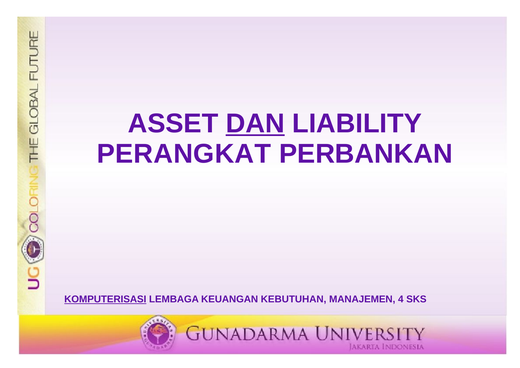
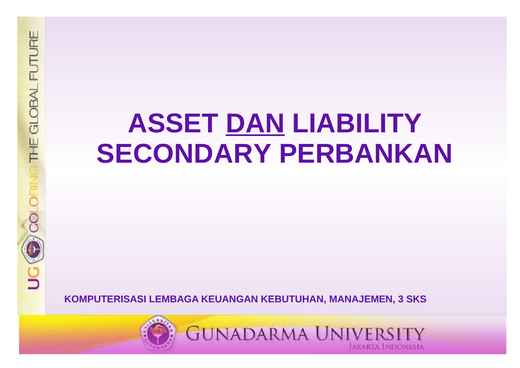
PERANGKAT: PERANGKAT -> SECONDARY
KOMPUTERISASI underline: present -> none
4: 4 -> 3
